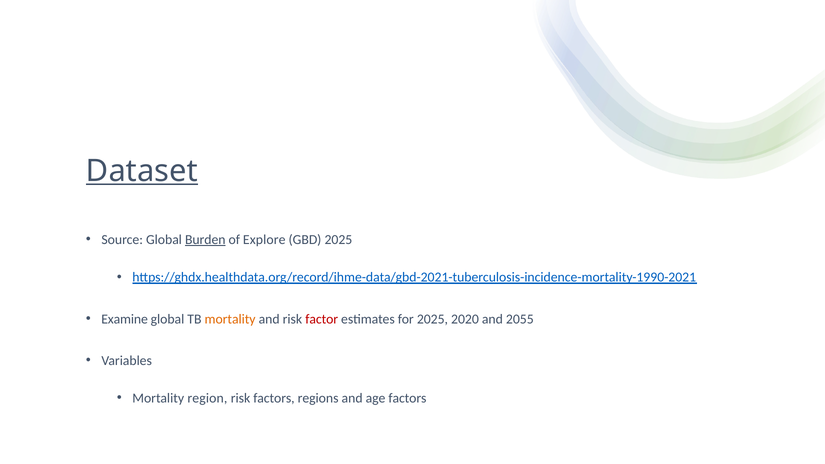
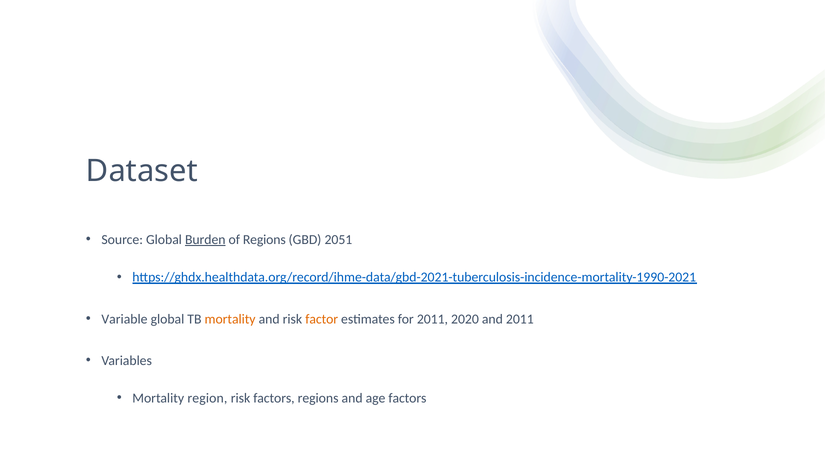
Dataset underline: present -> none
of Explore: Explore -> Regions
GBD 2025: 2025 -> 2051
Examine: Examine -> Variable
factor colour: red -> orange
for 2025: 2025 -> 2011
and 2055: 2055 -> 2011
